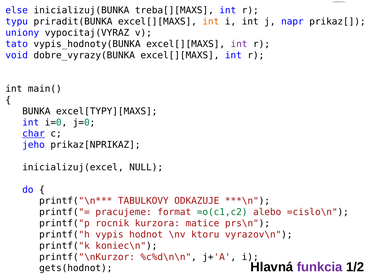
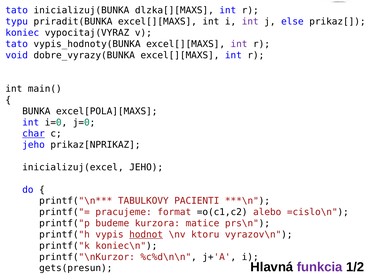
else at (17, 10): else -> tato
treba[][MAXS: treba[][MAXS -> dlzka[][MAXS
int at (211, 22) colour: orange -> black
int at (250, 22) colour: black -> purple
napr: napr -> else
uniony: uniony -> koniec
excel[TYPY][MAXS: excel[TYPY][MAXS -> excel[POLA][MAXS
inicializuj(excel NULL: NULL -> JEHO
ODKAZUJE: ODKAZUJE -> PACIENTI
=o(c1,c2 colour: green -> black
rocnik: rocnik -> budeme
hodnot underline: none -> present
gets(hodnot: gets(hodnot -> gets(presun
